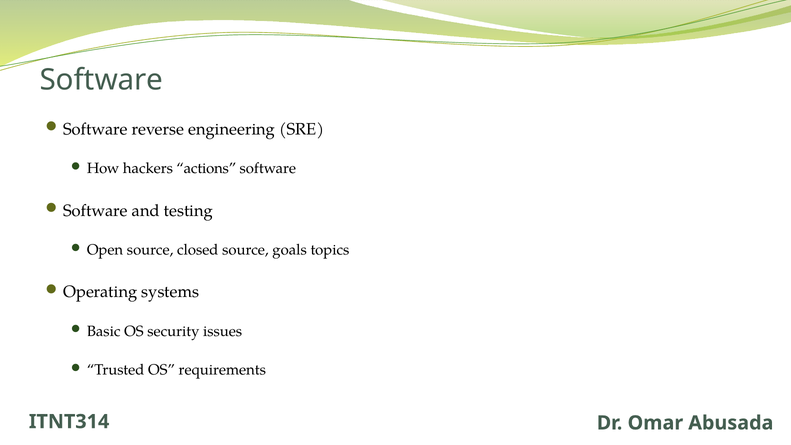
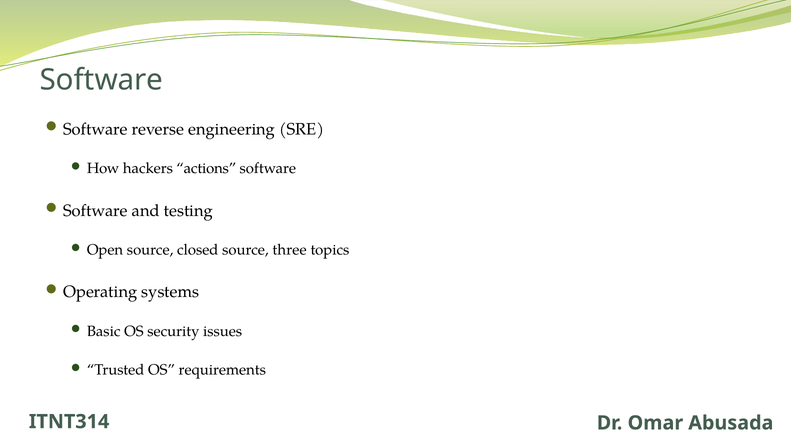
goals: goals -> three
